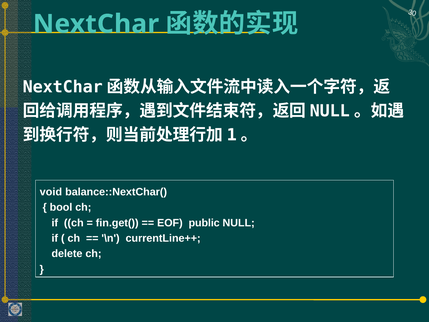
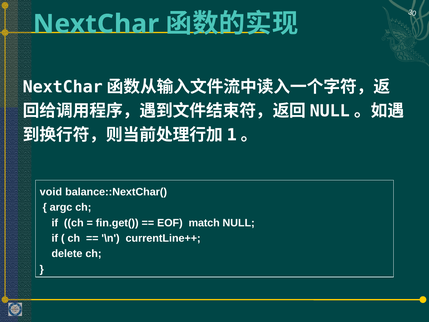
bool: bool -> argc
public: public -> match
